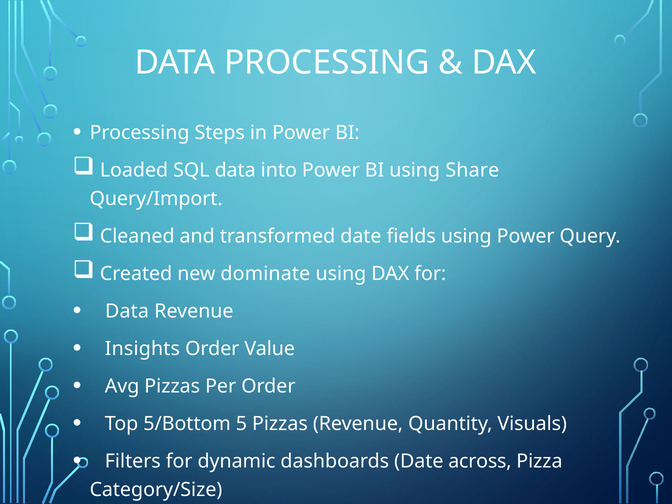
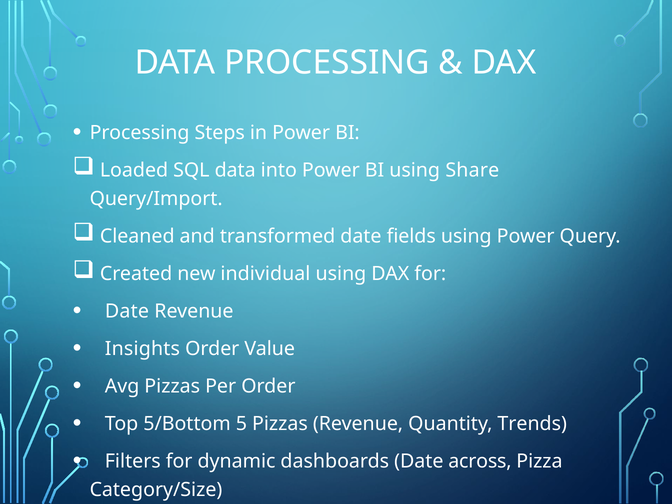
dominate: dominate -> individual
Data at (127, 311): Data -> Date
Visuals: Visuals -> Trends
